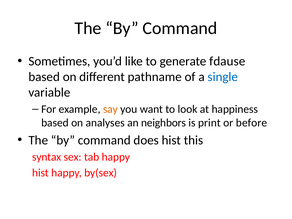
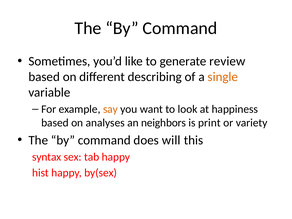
fdause: fdause -> review
pathname: pathname -> describing
single colour: blue -> orange
before: before -> variety
does hist: hist -> will
